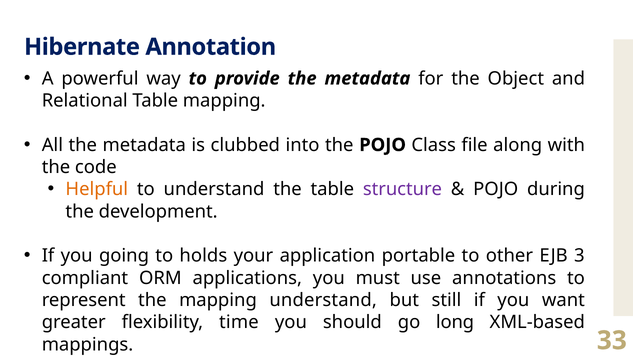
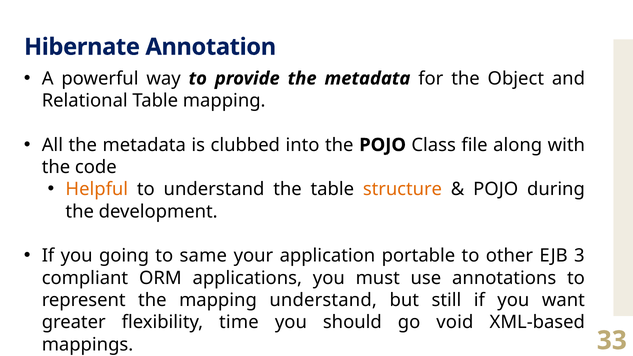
structure colour: purple -> orange
holds: holds -> same
long: long -> void
